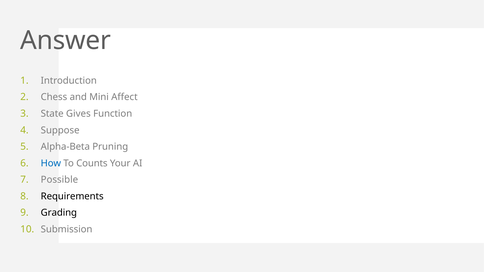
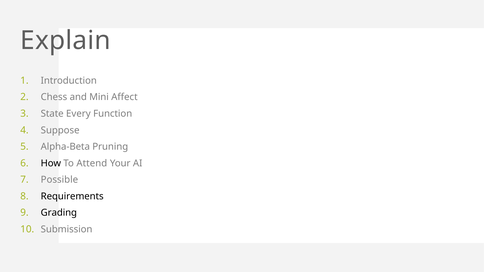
Answer: Answer -> Explain
Gives: Gives -> Every
How colour: blue -> black
Counts: Counts -> Attend
